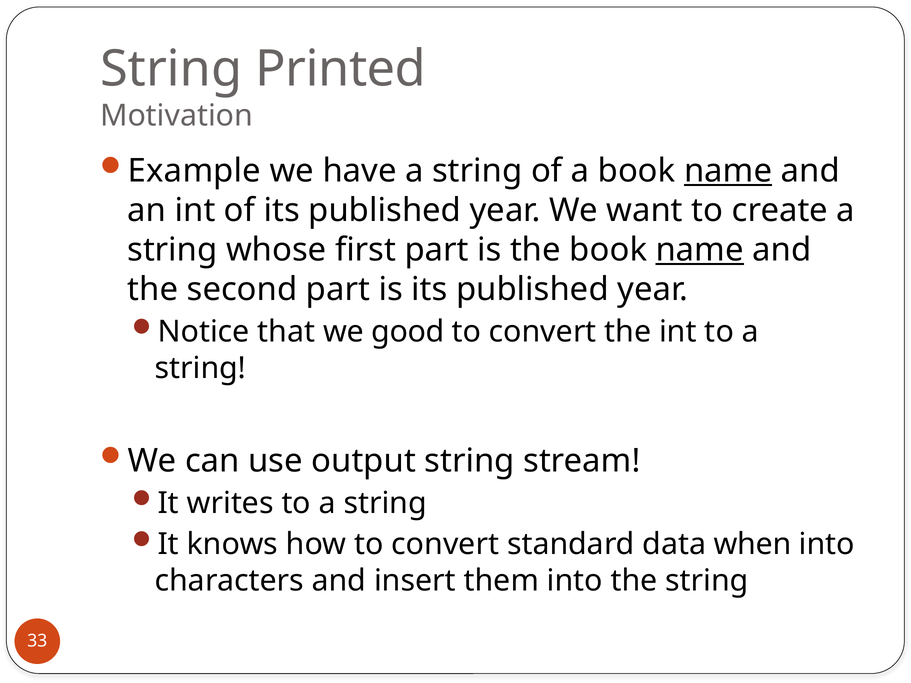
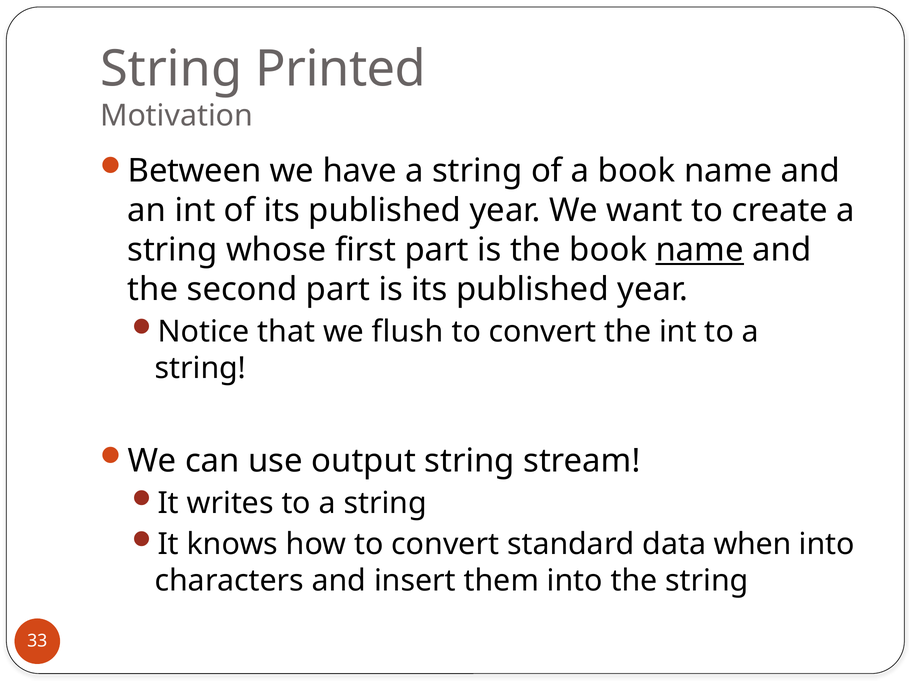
Example: Example -> Between
name at (728, 171) underline: present -> none
good: good -> flush
